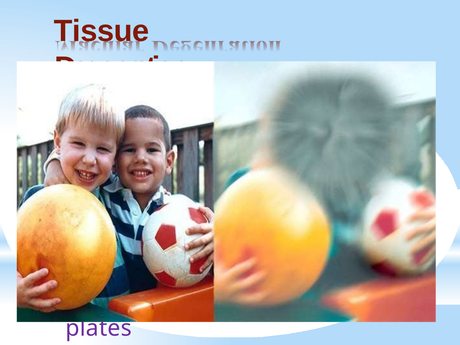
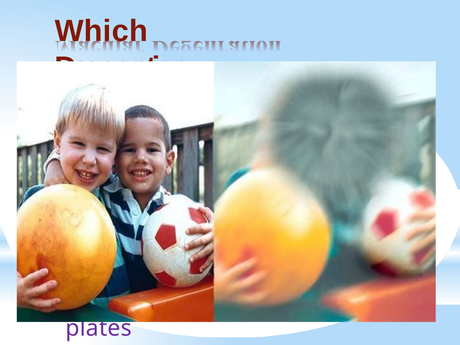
Tissue: Tissue -> Which
